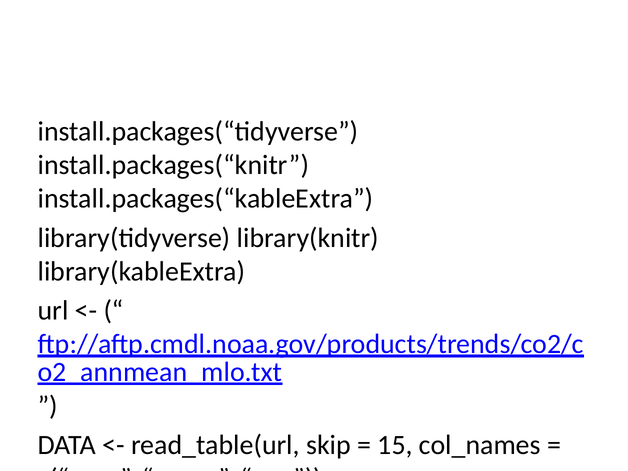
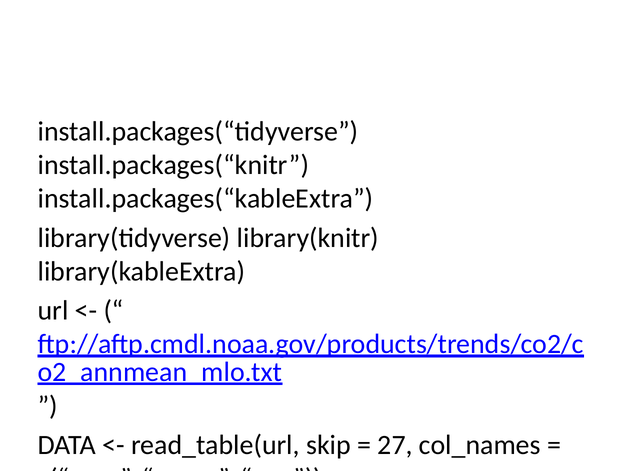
15: 15 -> 27
